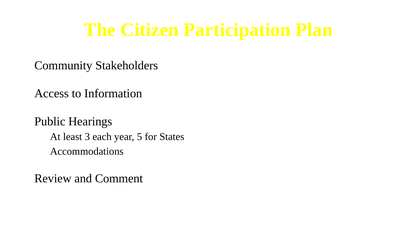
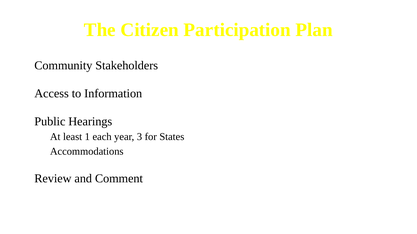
3: 3 -> 1
5: 5 -> 3
